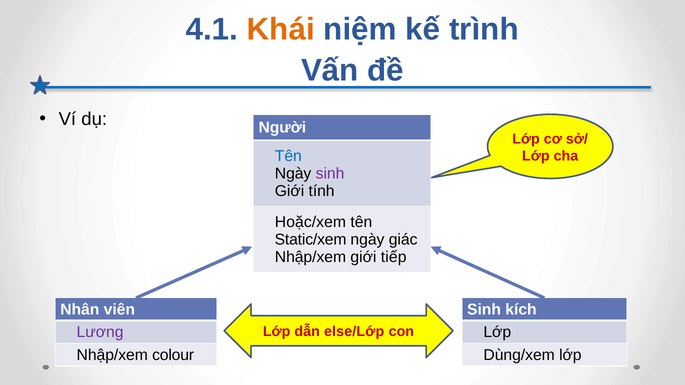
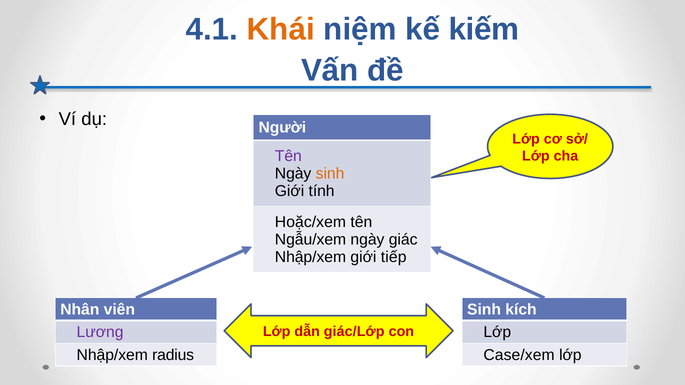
trình: trình -> kiếm
Tên at (288, 156) colour: blue -> purple
sinh at (330, 174) colour: purple -> orange
Static/xem: Static/xem -> Ngẫu/xem
else/Lớp: else/Lớp -> giác/Lớp
colour: colour -> radius
Dùng/xem: Dùng/xem -> Case/xem
